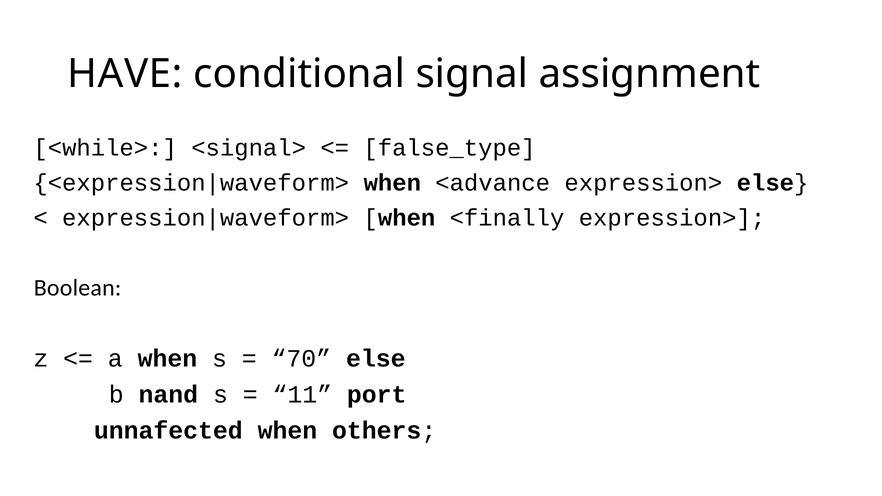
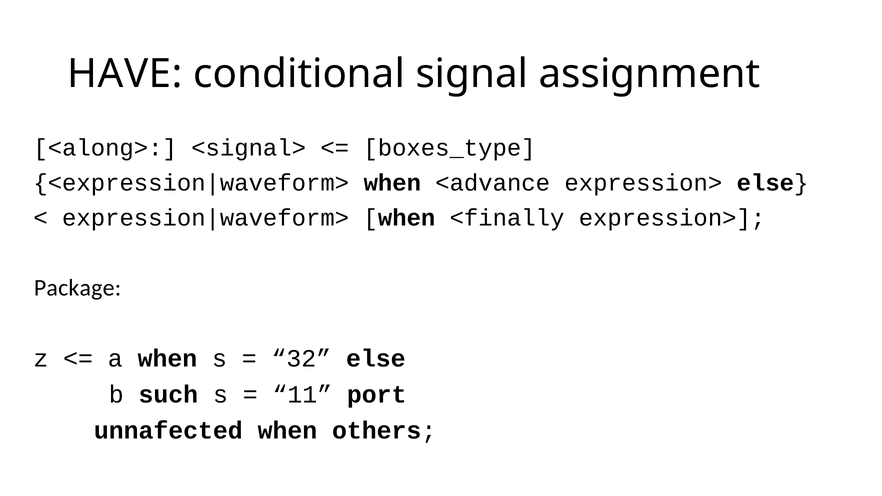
<while>: <while> -> <along>
false_type: false_type -> boxes_type
Boolean: Boolean -> Package
70: 70 -> 32
nand: nand -> such
